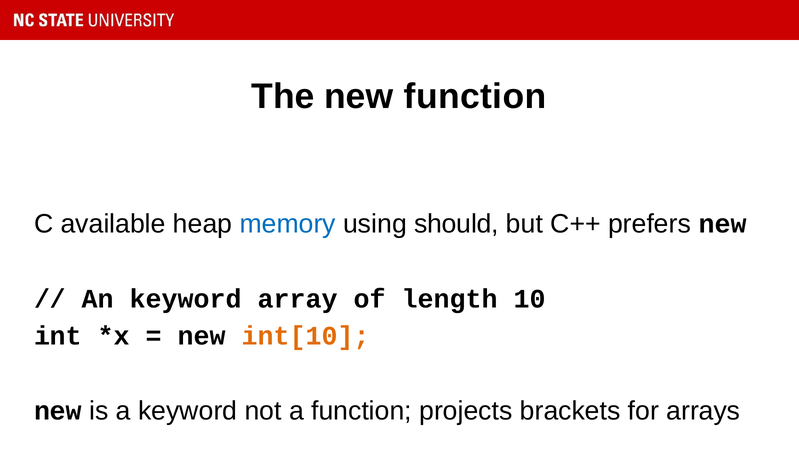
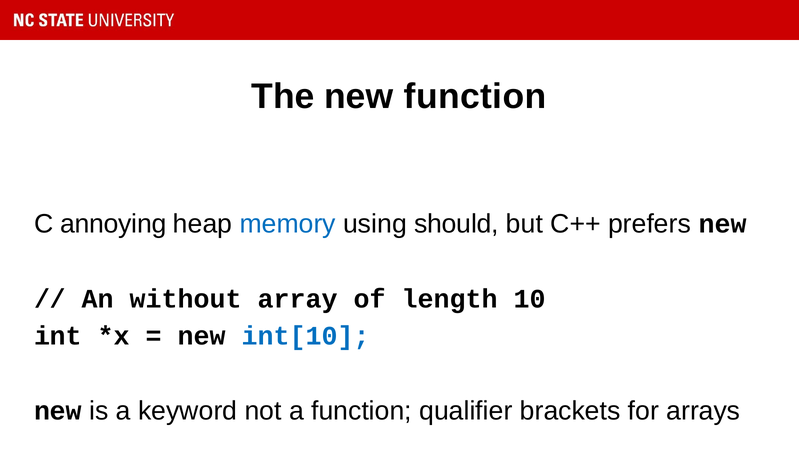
available: available -> annoying
An keyword: keyword -> without
int[10 colour: orange -> blue
projects: projects -> qualifier
